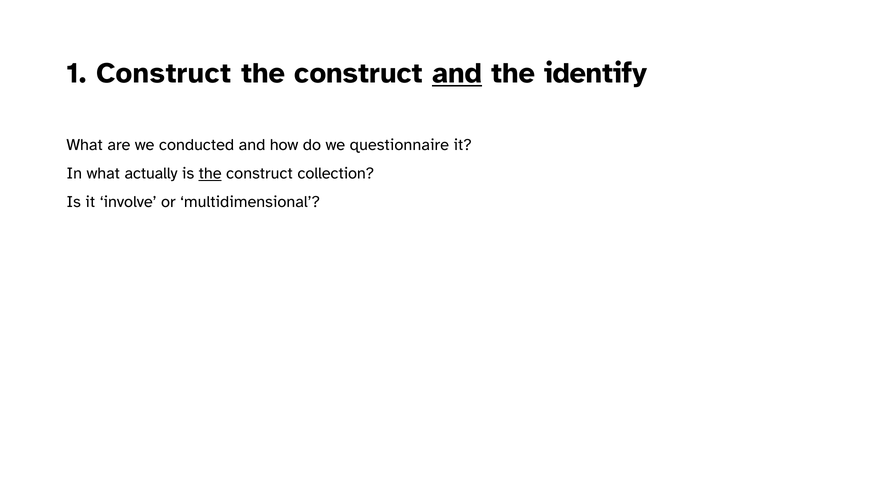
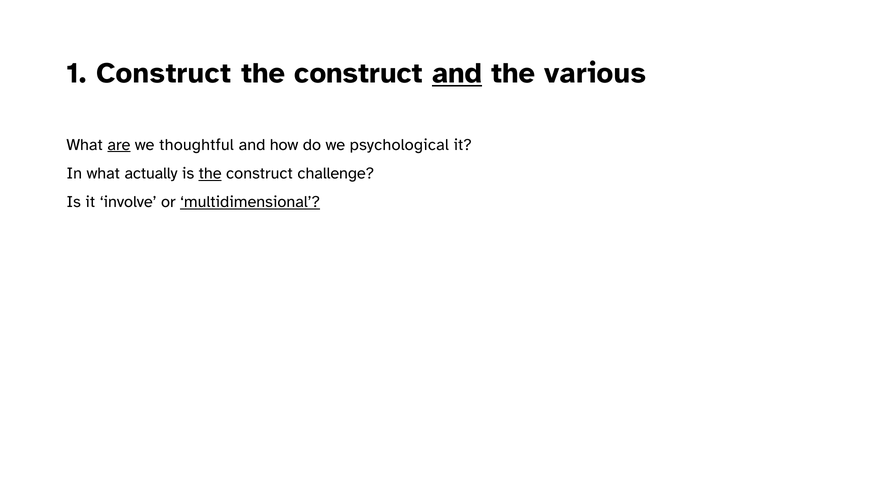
identify: identify -> various
are underline: none -> present
conducted: conducted -> thoughtful
questionnaire: questionnaire -> psychological
collection: collection -> challenge
multidimensional underline: none -> present
